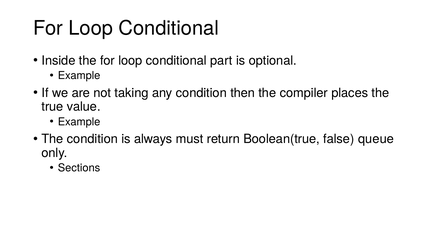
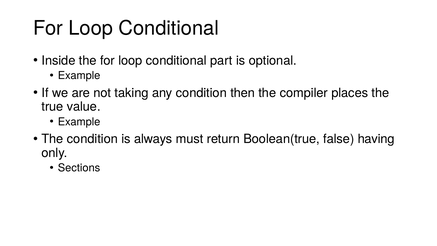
queue: queue -> having
